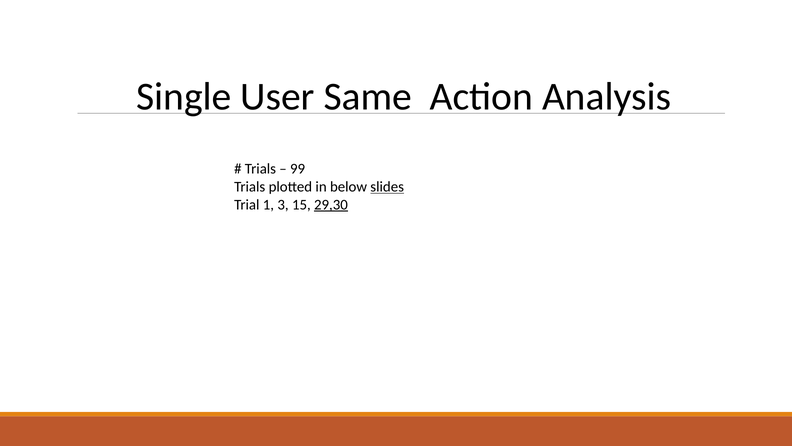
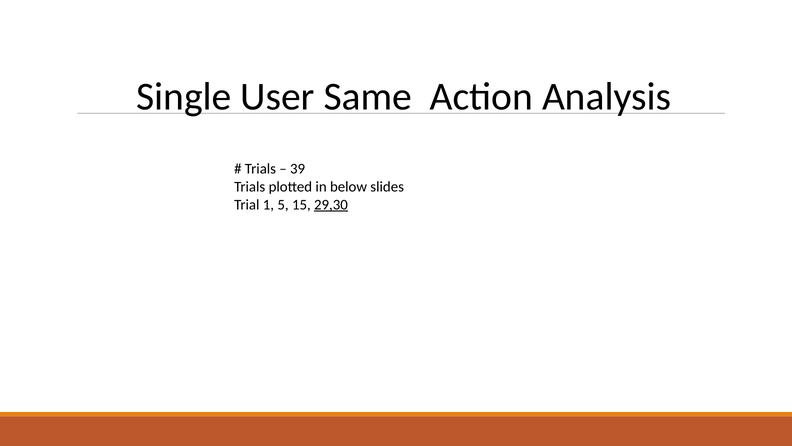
99: 99 -> 39
slides underline: present -> none
3: 3 -> 5
